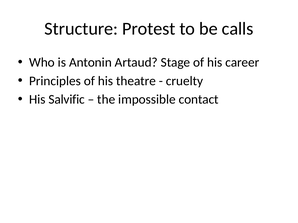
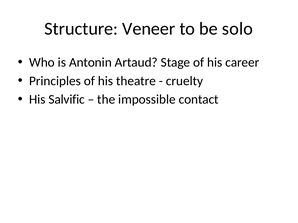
Protest: Protest -> Veneer
calls: calls -> solo
